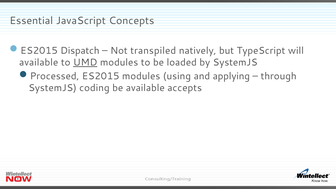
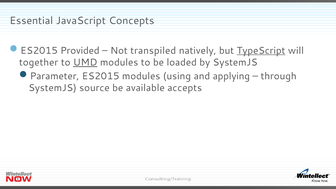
Dispatch: Dispatch -> Provided
TypeScript underline: none -> present
available at (39, 62): available -> together
Processed: Processed -> Parameter
coding: coding -> source
